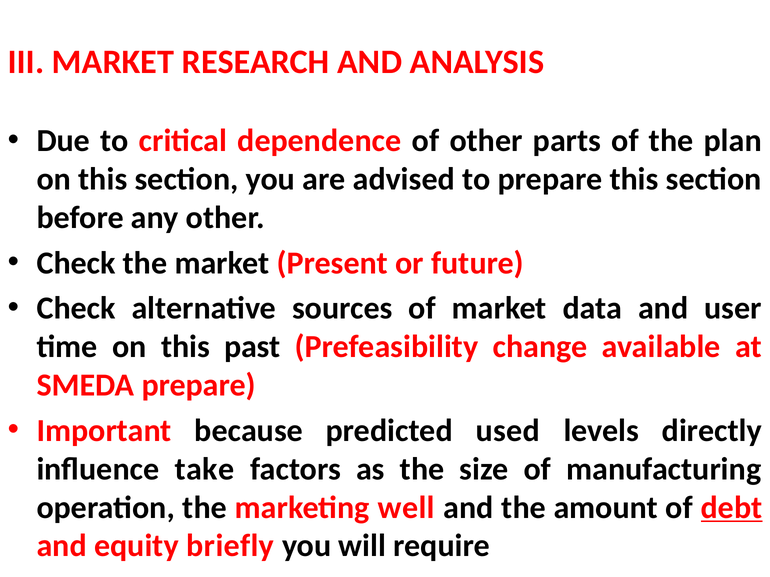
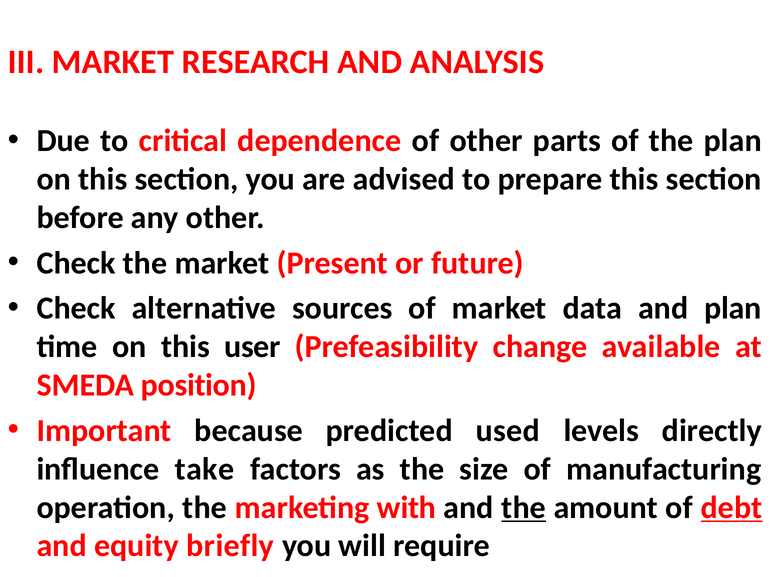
and user: user -> plan
past: past -> user
SMEDA prepare: prepare -> position
well: well -> with
the at (524, 508) underline: none -> present
